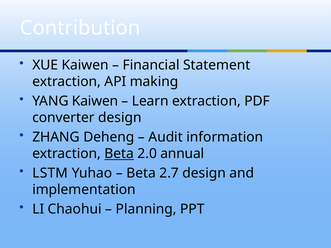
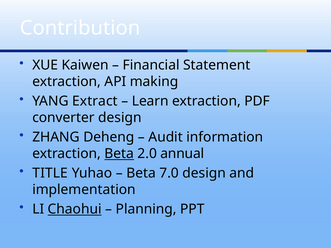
YANG Kaiwen: Kaiwen -> Extract
LSTM: LSTM -> TITLE
2.7: 2.7 -> 7.0
Chaohui underline: none -> present
